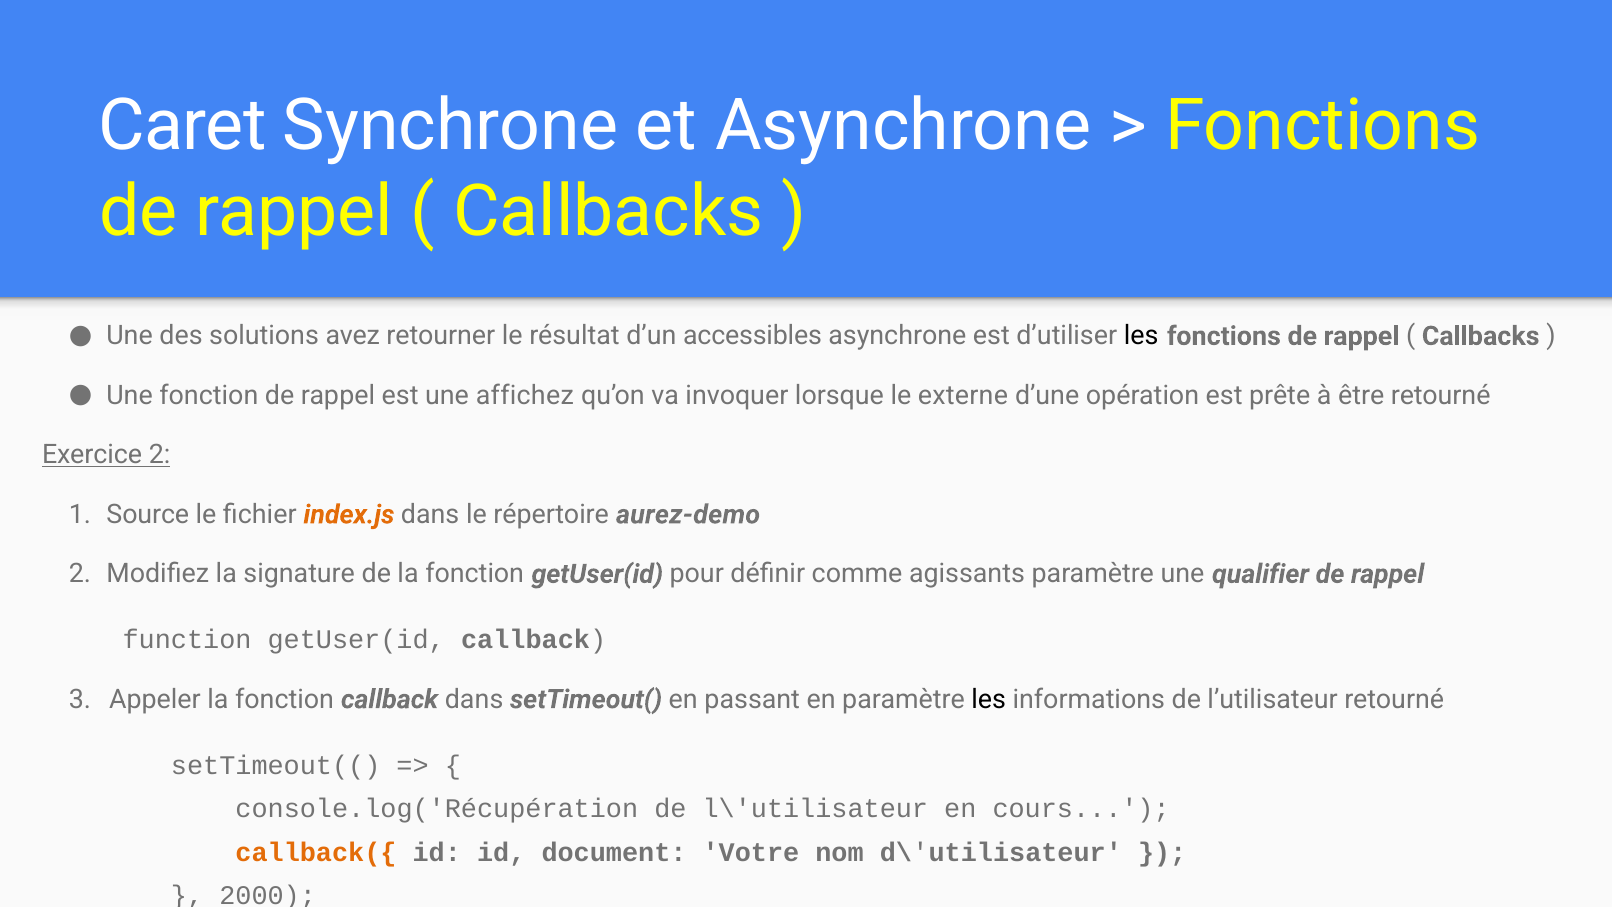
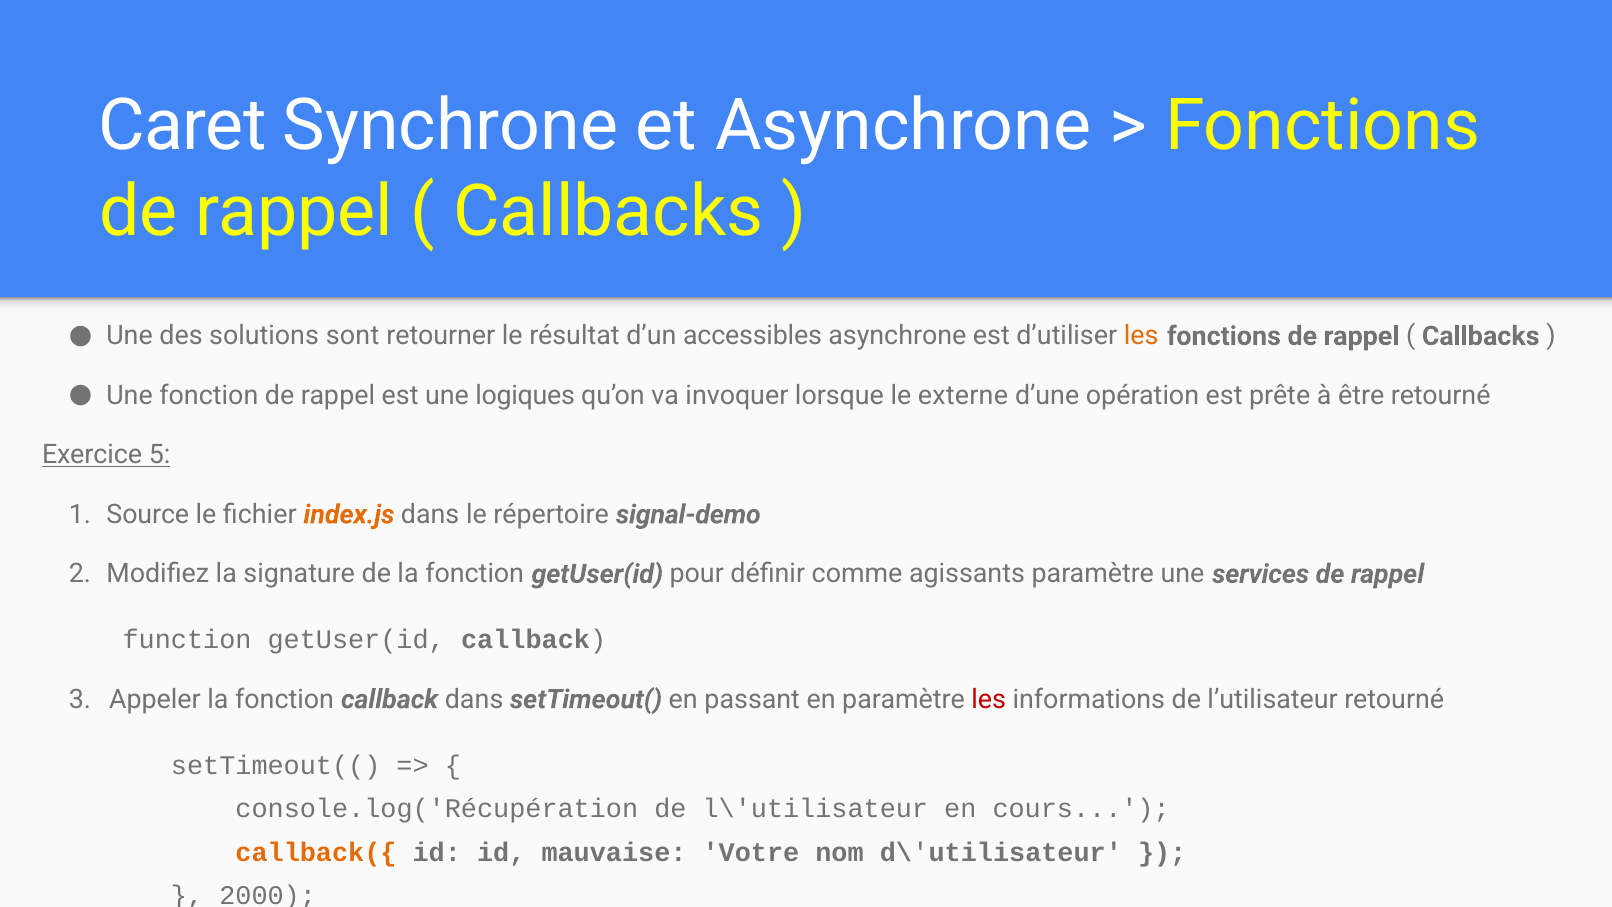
avez: avez -> sont
les at (1141, 336) colour: black -> orange
affichez: affichez -> logiques
Exercice 2: 2 -> 5
aurez-demo: aurez-demo -> signal-demo
qualifier: qualifier -> services
les at (989, 699) colour: black -> red
document: document -> mauvaise
